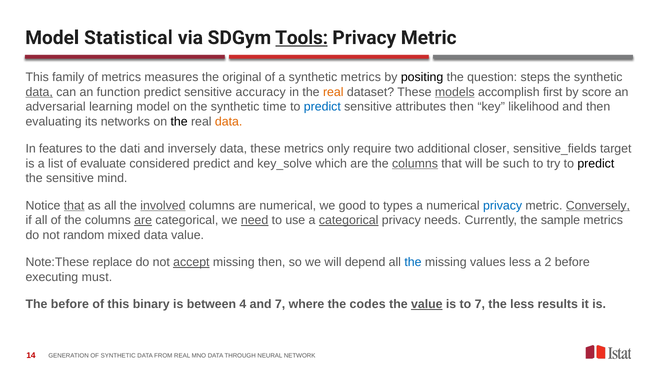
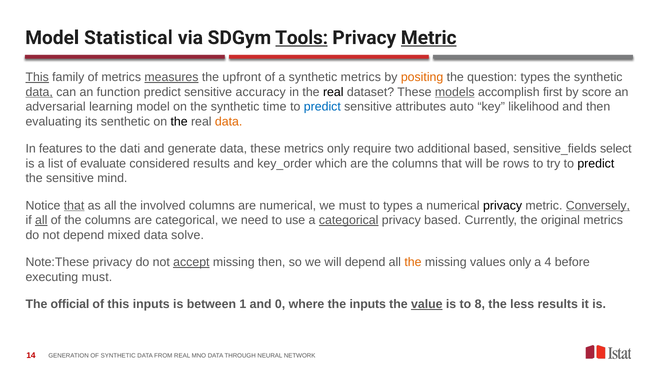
Metric at (429, 38) underline: none -> present
This at (37, 77) underline: none -> present
measures underline: none -> present
original: original -> upfront
positing colour: black -> orange
question steps: steps -> types
real at (333, 92) colour: orange -> black
attributes then: then -> auto
networks: networks -> senthetic
inversely: inversely -> generate
additional closer: closer -> based
target: target -> select
considered predict: predict -> results
key_solve: key_solve -> key_order
columns at (415, 163) underline: present -> none
such: such -> rows
involved underline: present -> none
we good: good -> must
privacy at (503, 205) colour: blue -> black
all at (41, 220) underline: none -> present
are at (143, 220) underline: present -> none
need underline: present -> none
privacy needs: needs -> based
sample: sample -> original
not random: random -> depend
data value: value -> solve
Note:These replace: replace -> privacy
the at (413, 262) colour: blue -> orange
values less: less -> only
2: 2 -> 4
The before: before -> official
this binary: binary -> inputs
4: 4 -> 1
and 7: 7 -> 0
the codes: codes -> inputs
to 7: 7 -> 8
